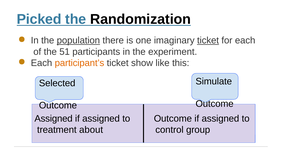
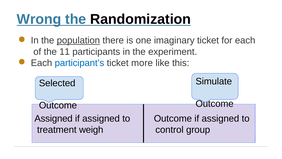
Picked: Picked -> Wrong
ticket at (208, 40) underline: present -> none
51: 51 -> 11
participant’s colour: orange -> blue
show: show -> more
about: about -> weigh
